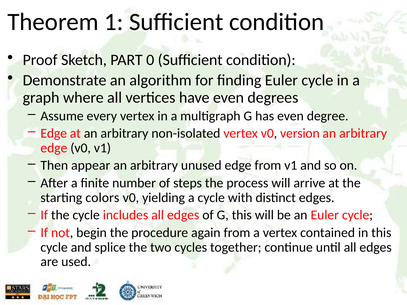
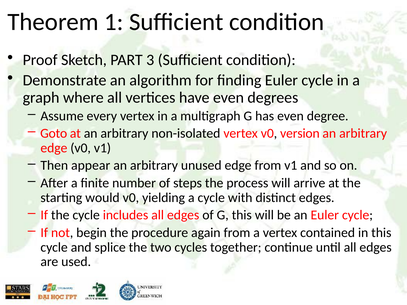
0: 0 -> 3
Edge at (54, 133): Edge -> Goto
colors: colors -> would
